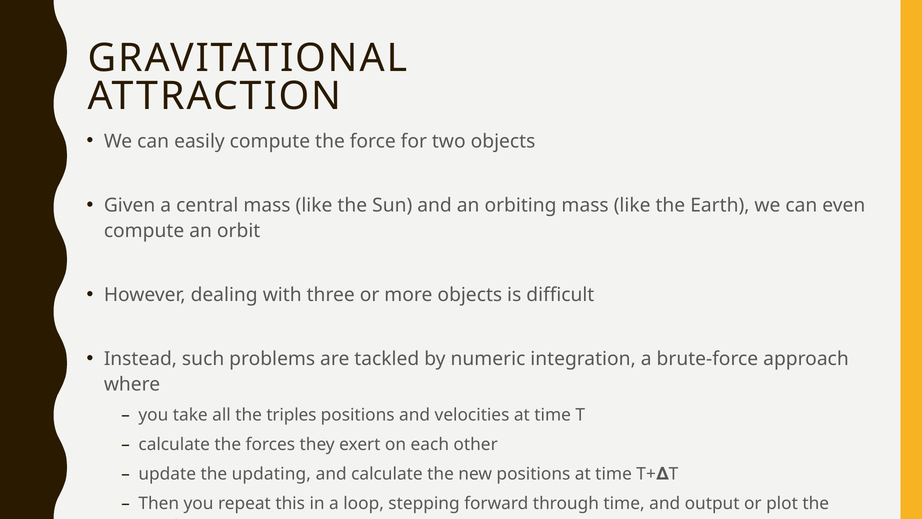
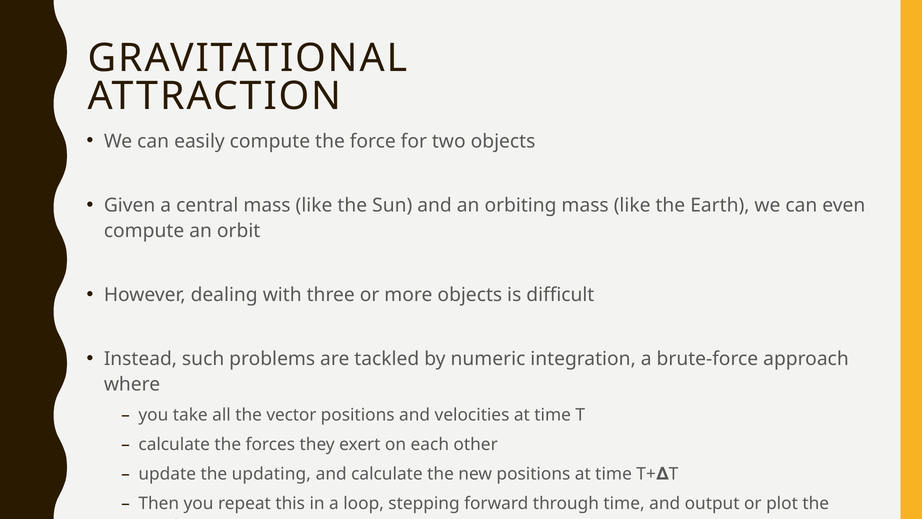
triples: triples -> vector
